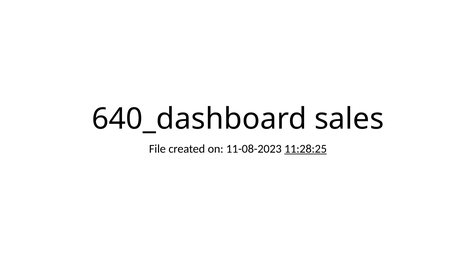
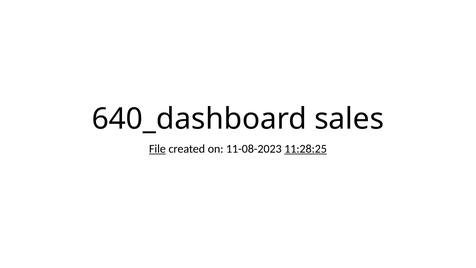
File underline: none -> present
